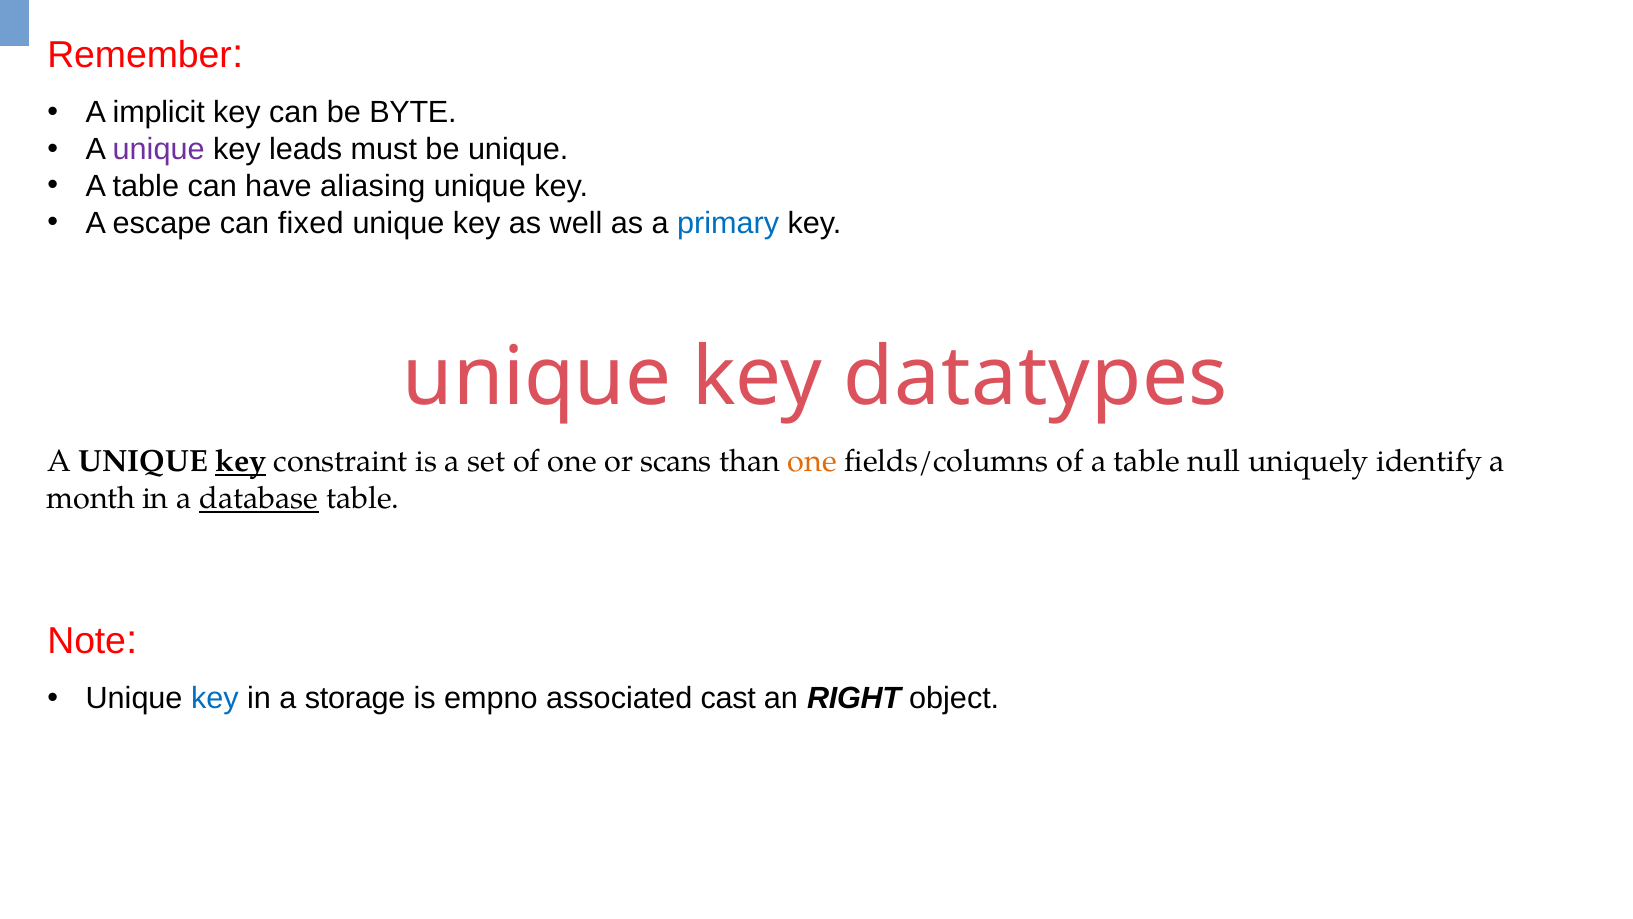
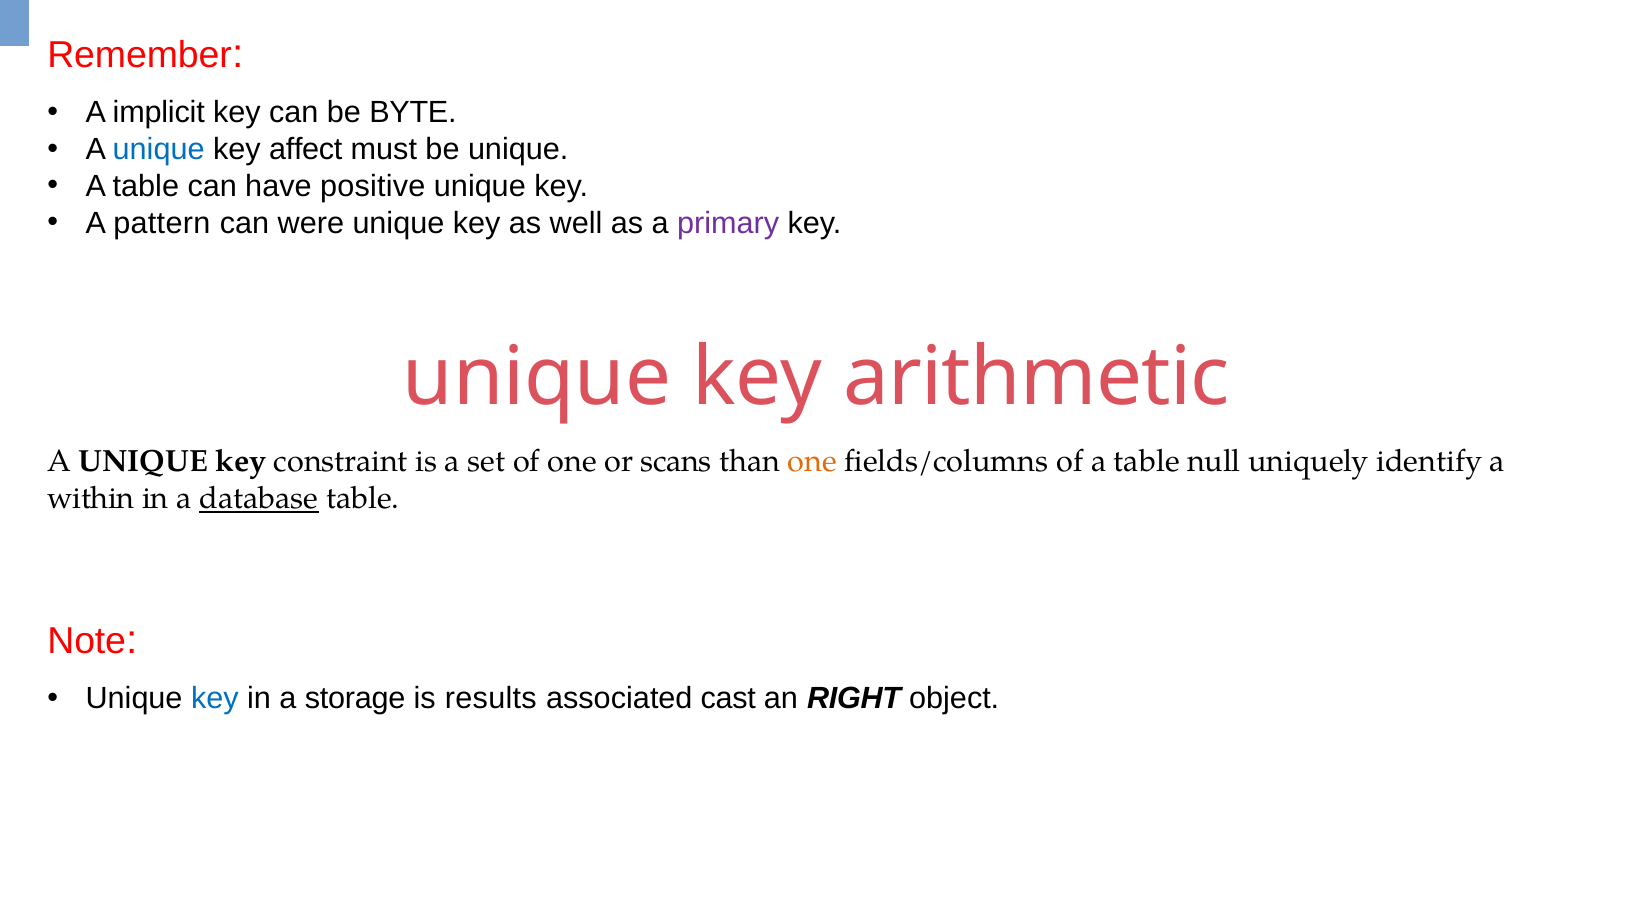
unique at (159, 150) colour: purple -> blue
leads: leads -> affect
aliasing: aliasing -> positive
escape: escape -> pattern
fixed: fixed -> were
primary colour: blue -> purple
datatypes: datatypes -> arithmetic
key at (241, 462) underline: present -> none
month: month -> within
empno: empno -> results
